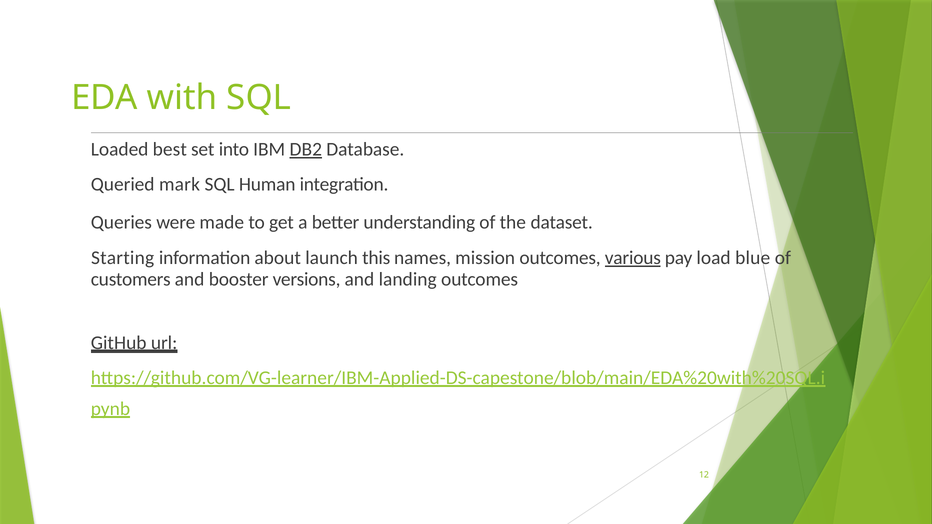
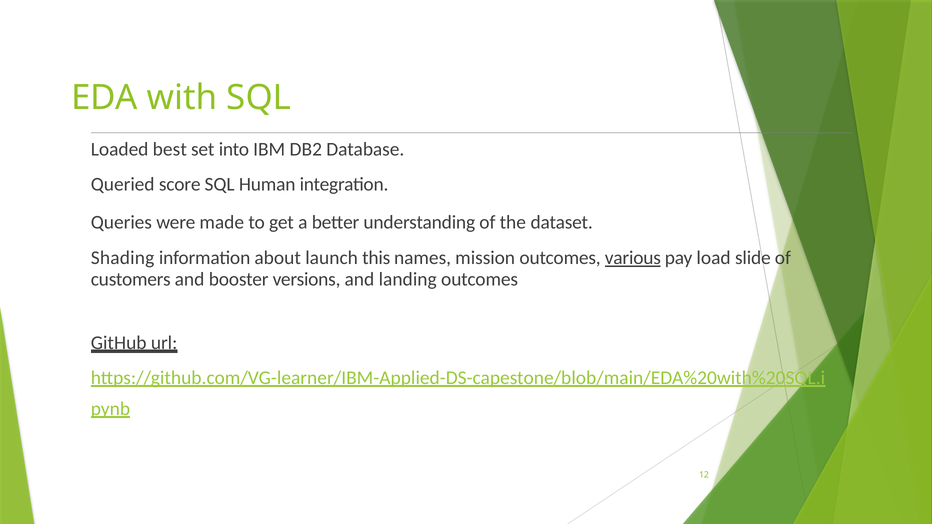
DB2 underline: present -> none
mark: mark -> score
Starting: Starting -> Shading
blue: blue -> slide
